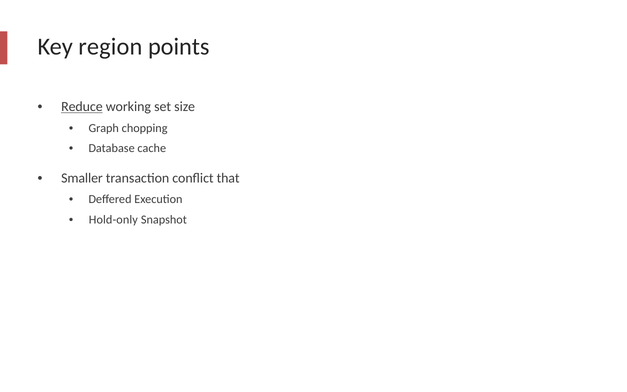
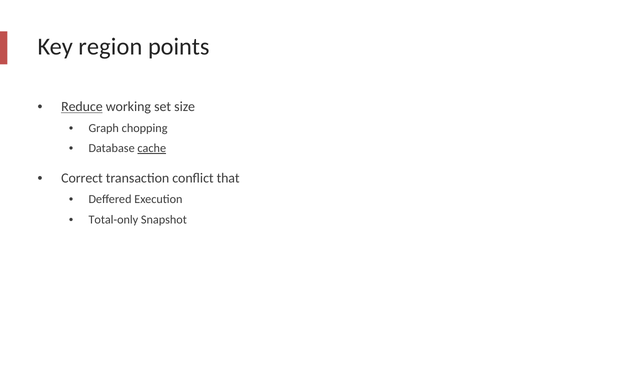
cache underline: none -> present
Smaller: Smaller -> Correct
Hold-only: Hold-only -> Total-only
